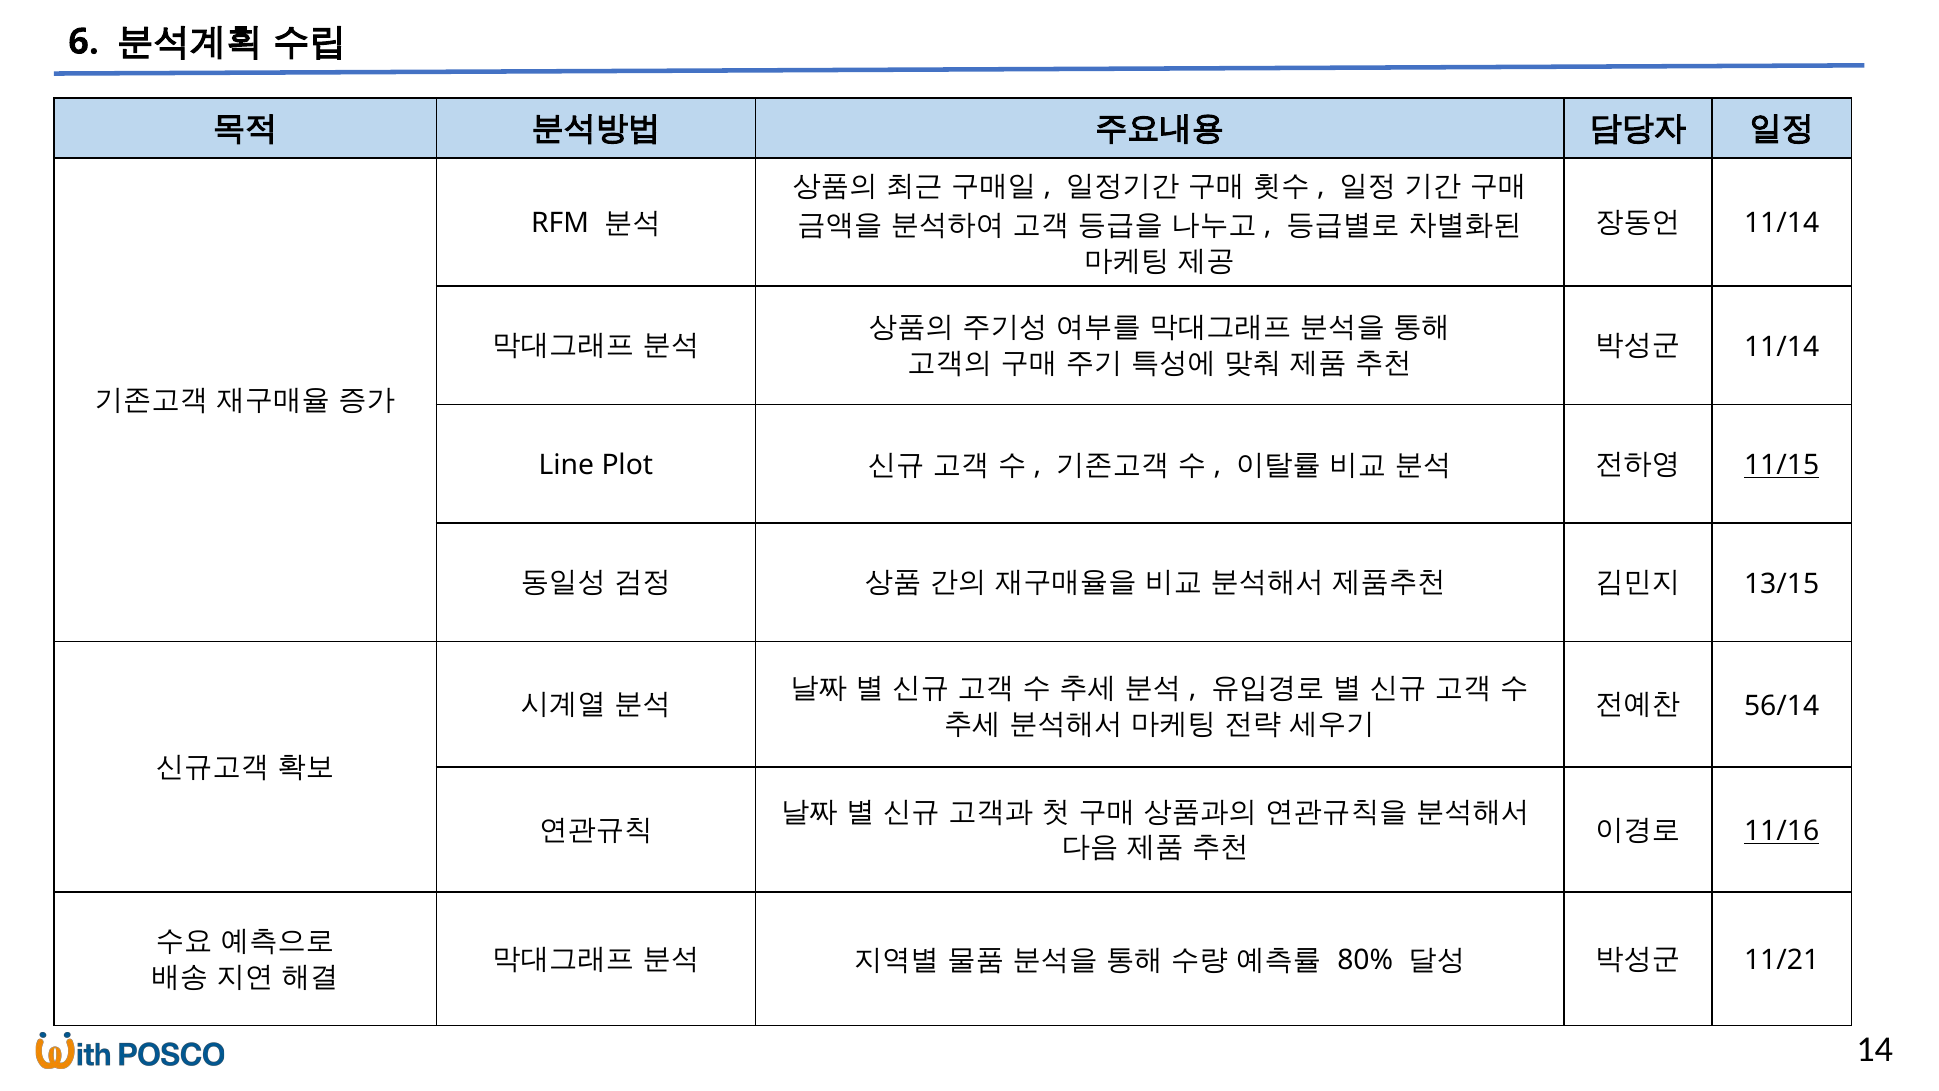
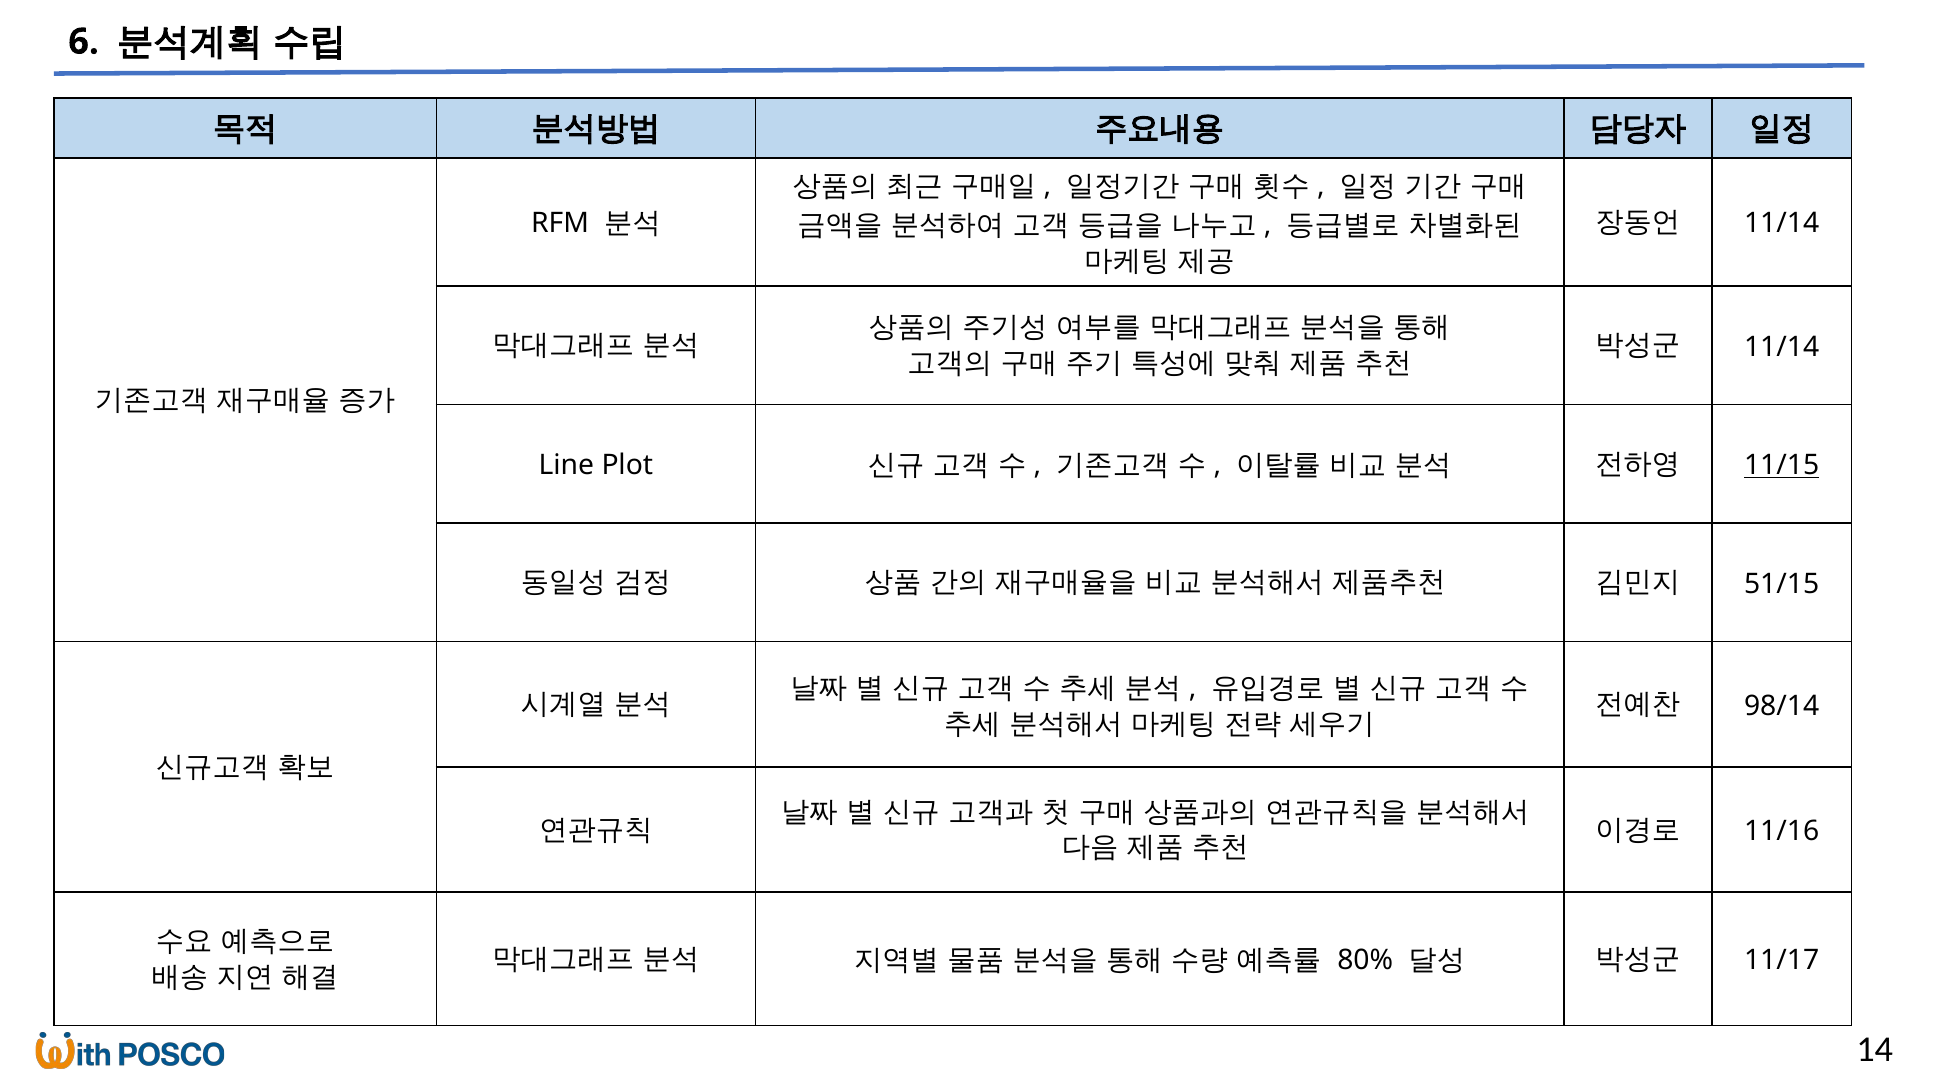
13/15: 13/15 -> 51/15
56/14: 56/14 -> 98/14
11/16 underline: present -> none
11/21: 11/21 -> 11/17
